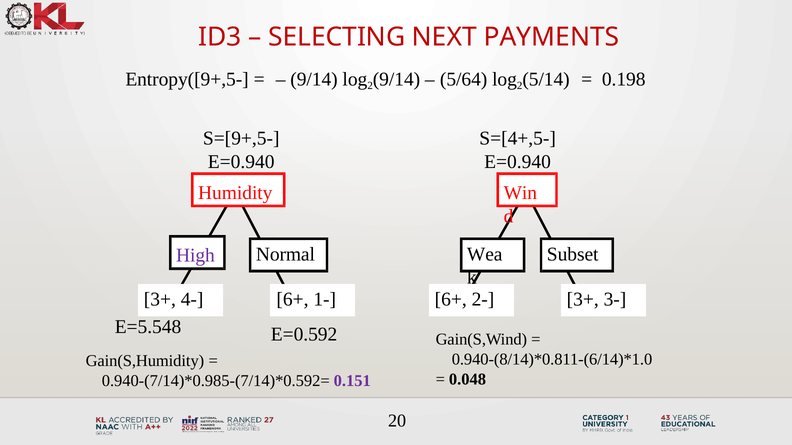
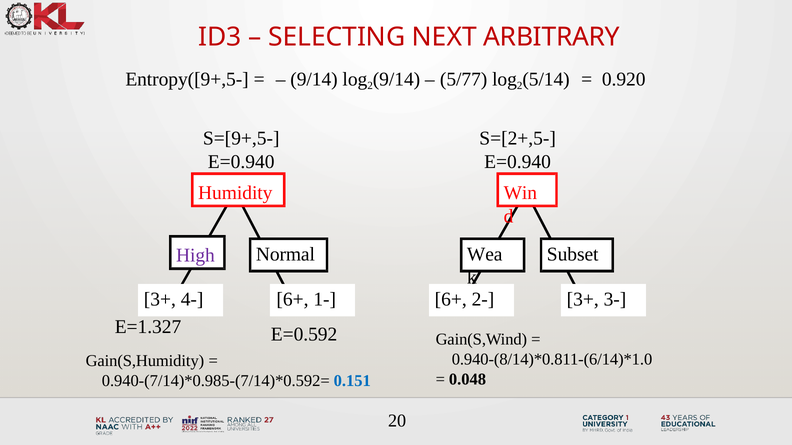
PAYMENTS: PAYMENTS -> ARBITRARY
5/64: 5/64 -> 5/77
0.198: 0.198 -> 0.920
S=[4+,5-: S=[4+,5- -> S=[2+,5-
E=5.548: E=5.548 -> E=1.327
0.151 colour: purple -> blue
